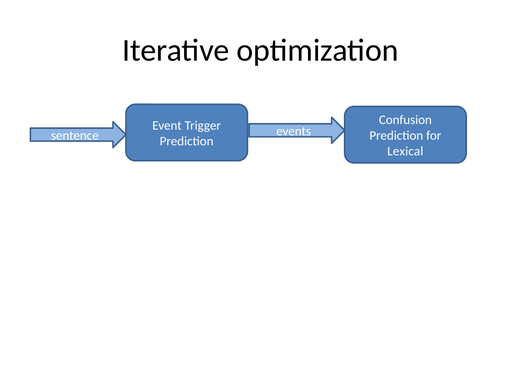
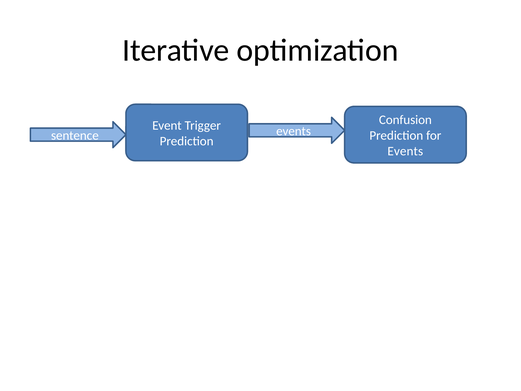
Lexical at (405, 151): Lexical -> Events
